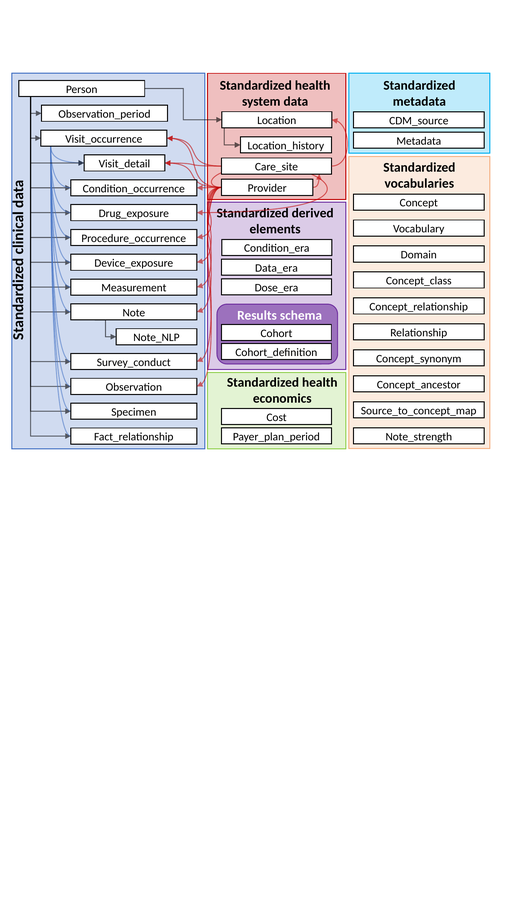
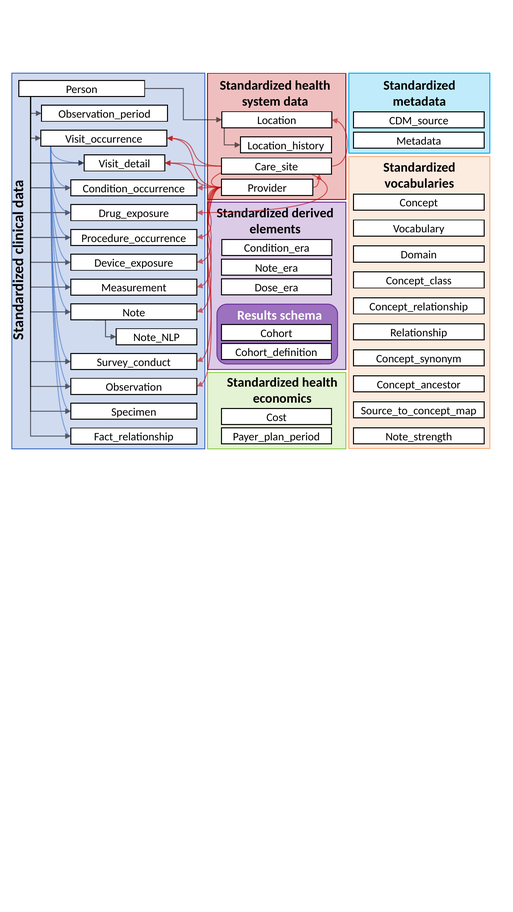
Data_era: Data_era -> Note_era
